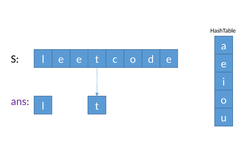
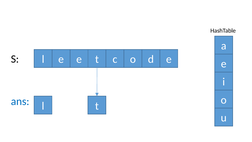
ans colour: purple -> blue
